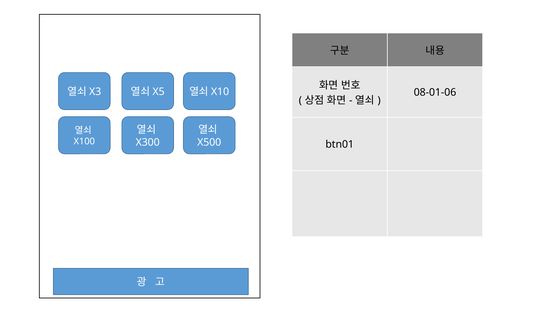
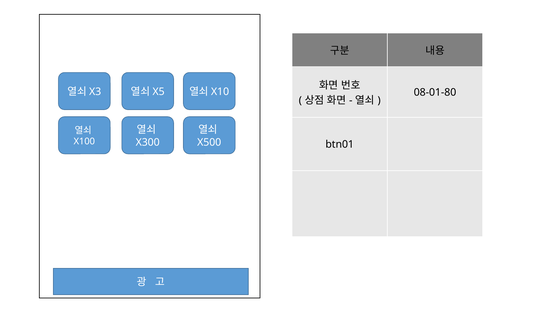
08-01-06: 08-01-06 -> 08-01-80
